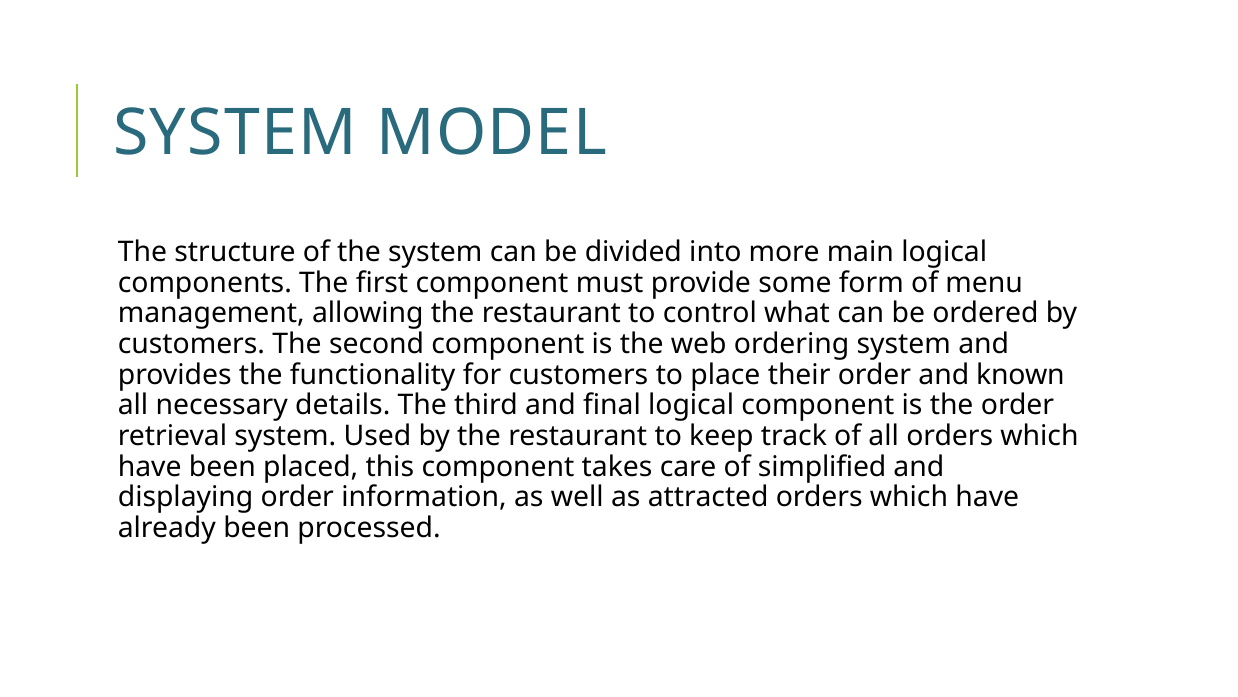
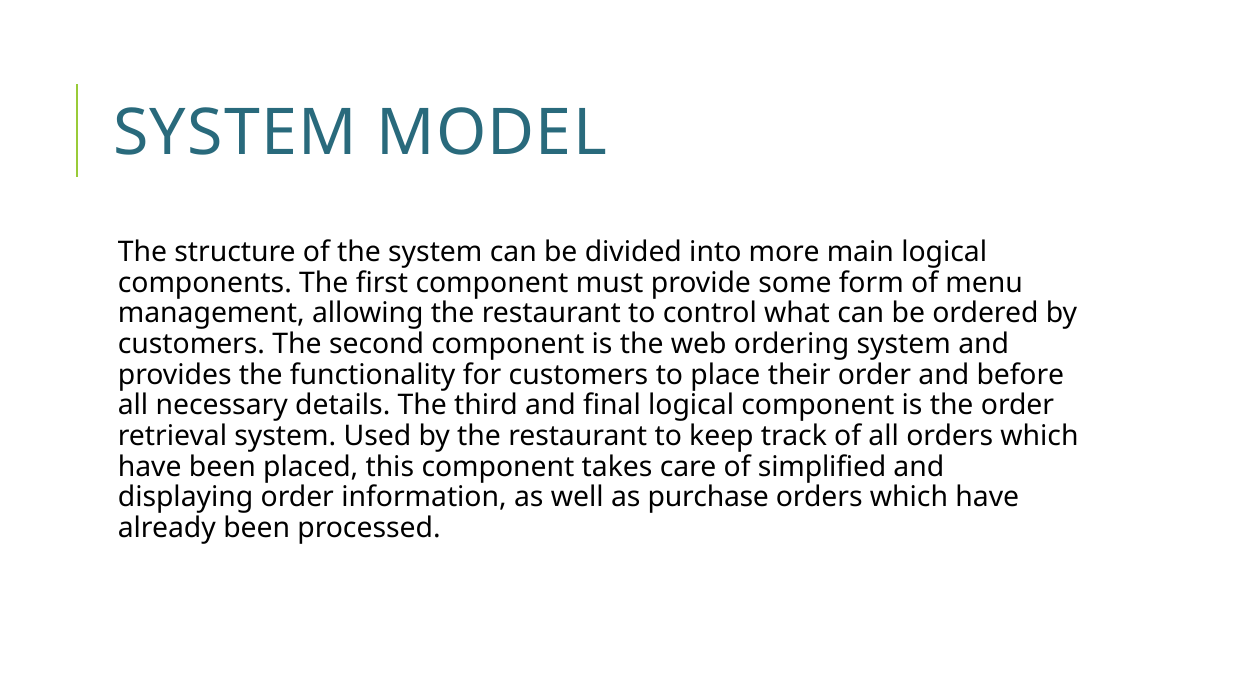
known: known -> before
attracted: attracted -> purchase
